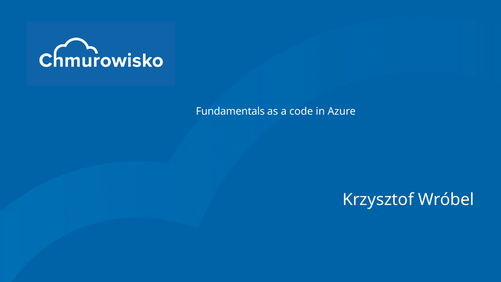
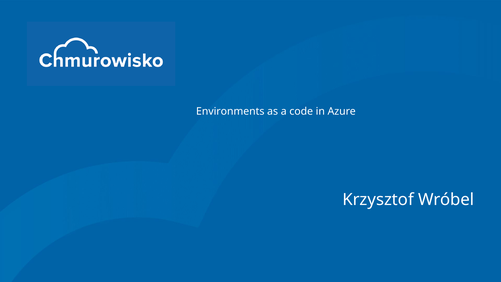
Fundamentals: Fundamentals -> Environments
